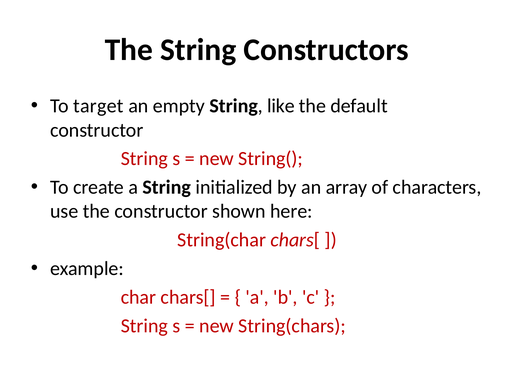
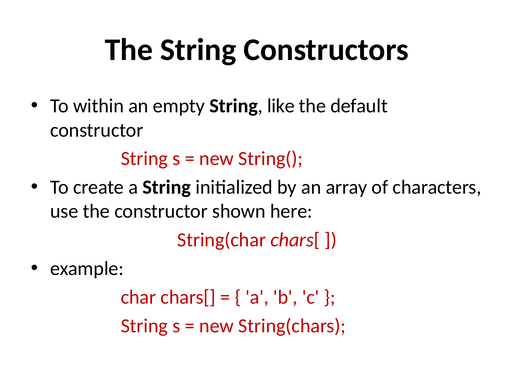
target: target -> within
